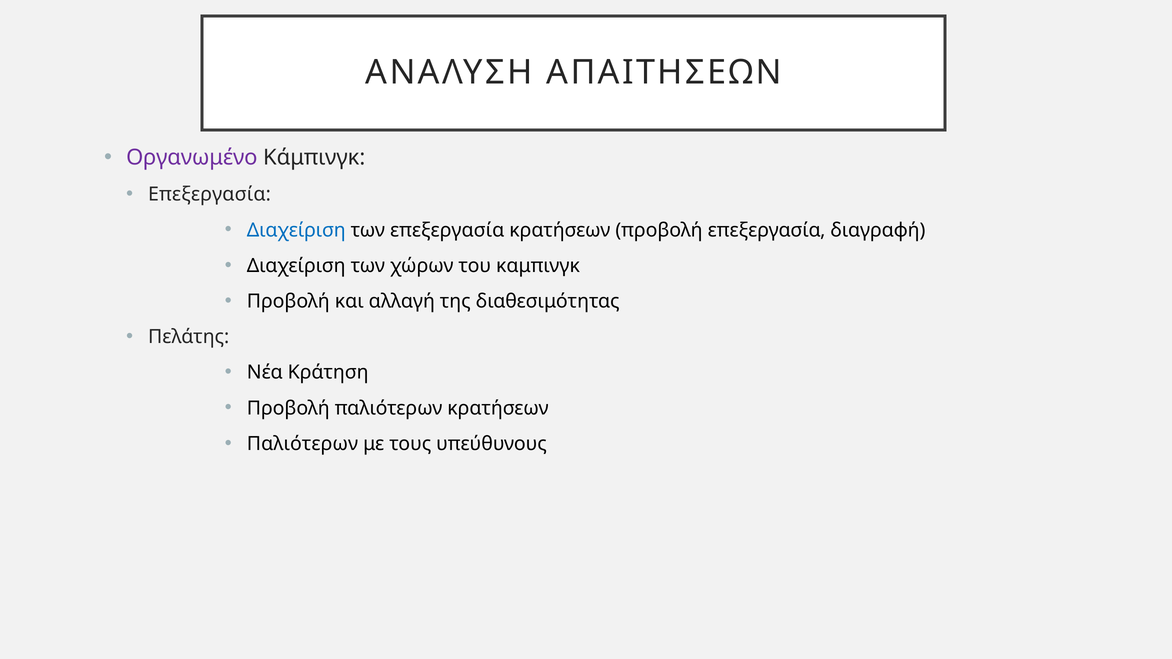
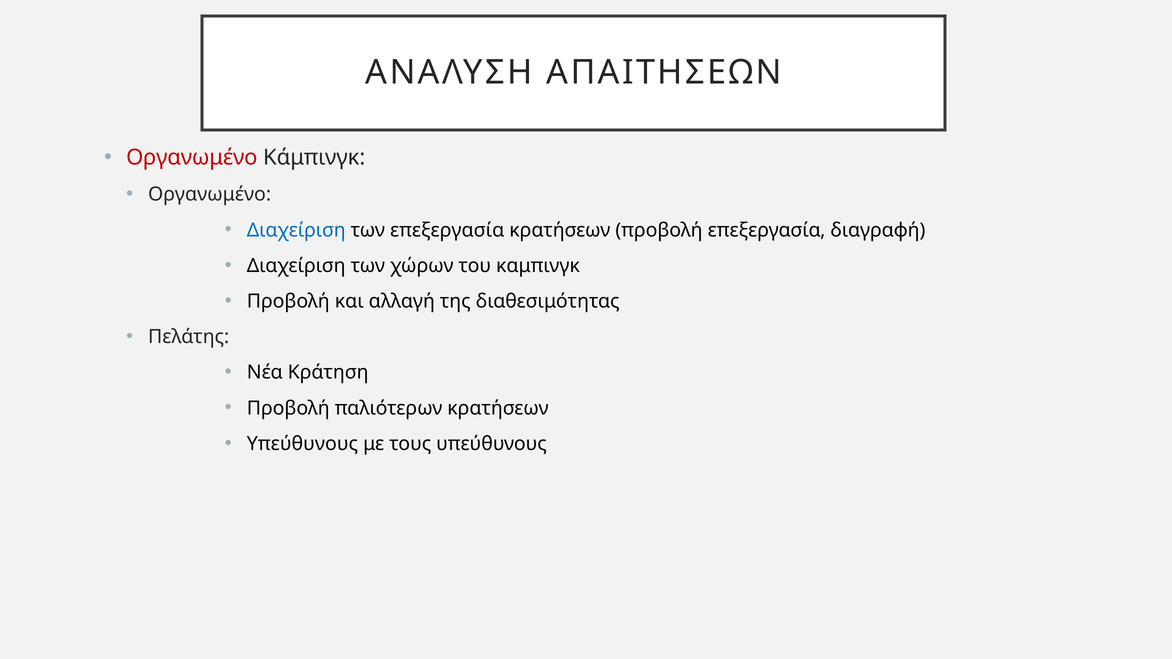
Οργανωμένο at (192, 158) colour: purple -> red
Επεξεργασία at (210, 195): Επεξεργασία -> Οργανωμένο
Παλιότερων at (302, 444): Παλιότερων -> Υπεύθυνους
